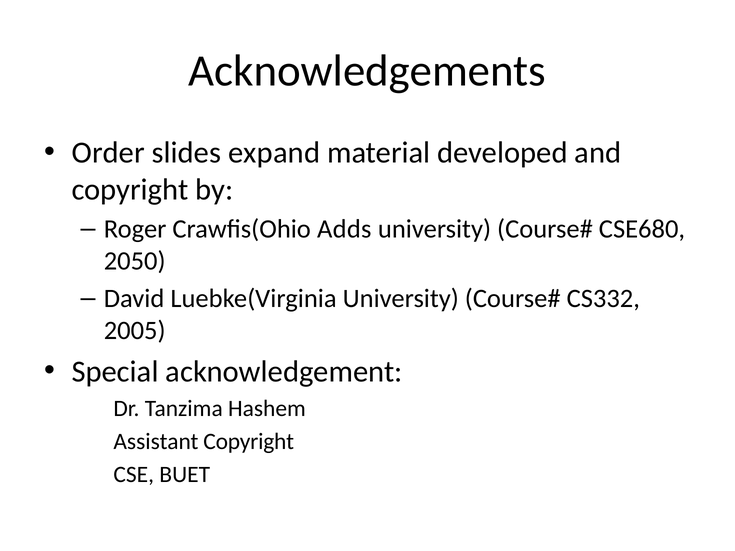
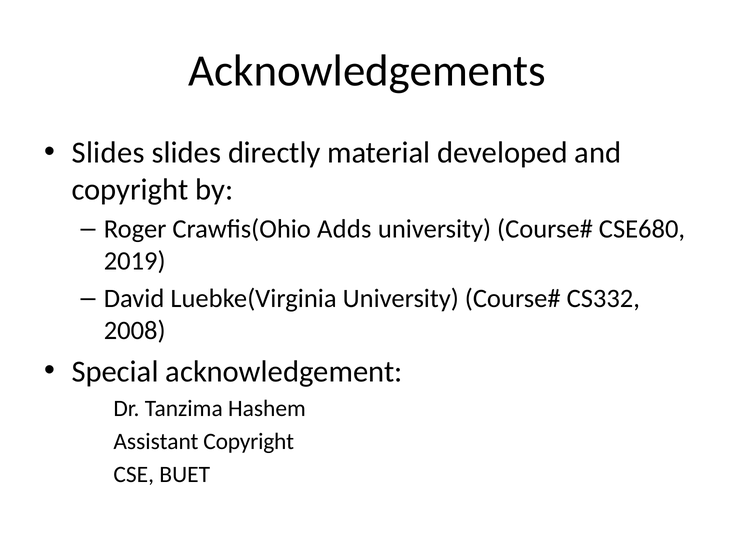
Order at (108, 153): Order -> Slides
expand: expand -> directly
2050: 2050 -> 2019
2005: 2005 -> 2008
